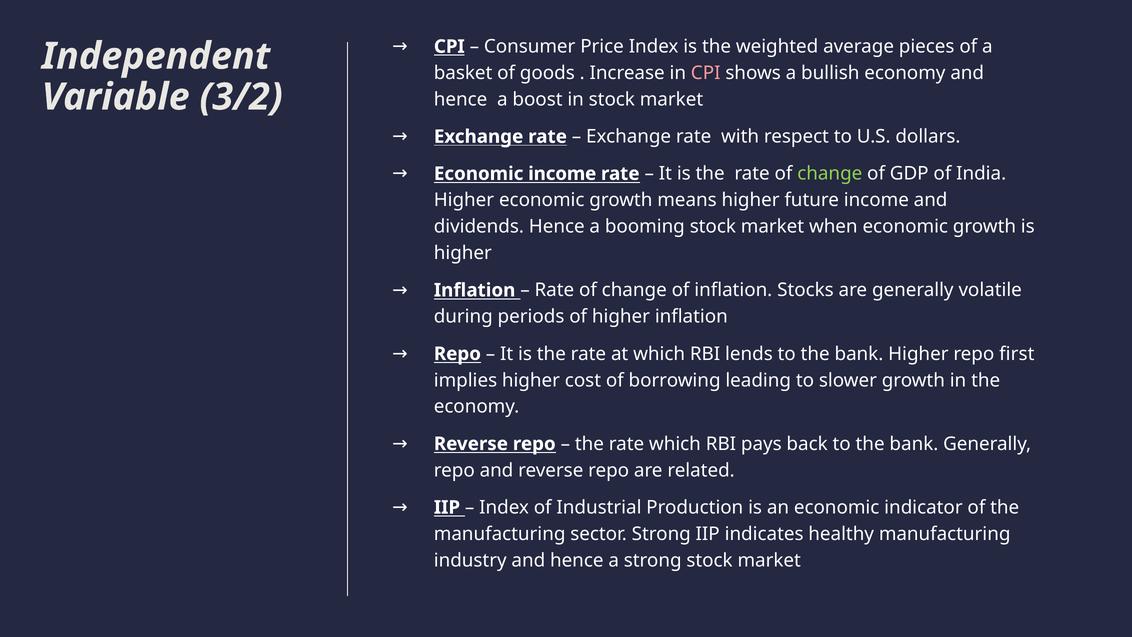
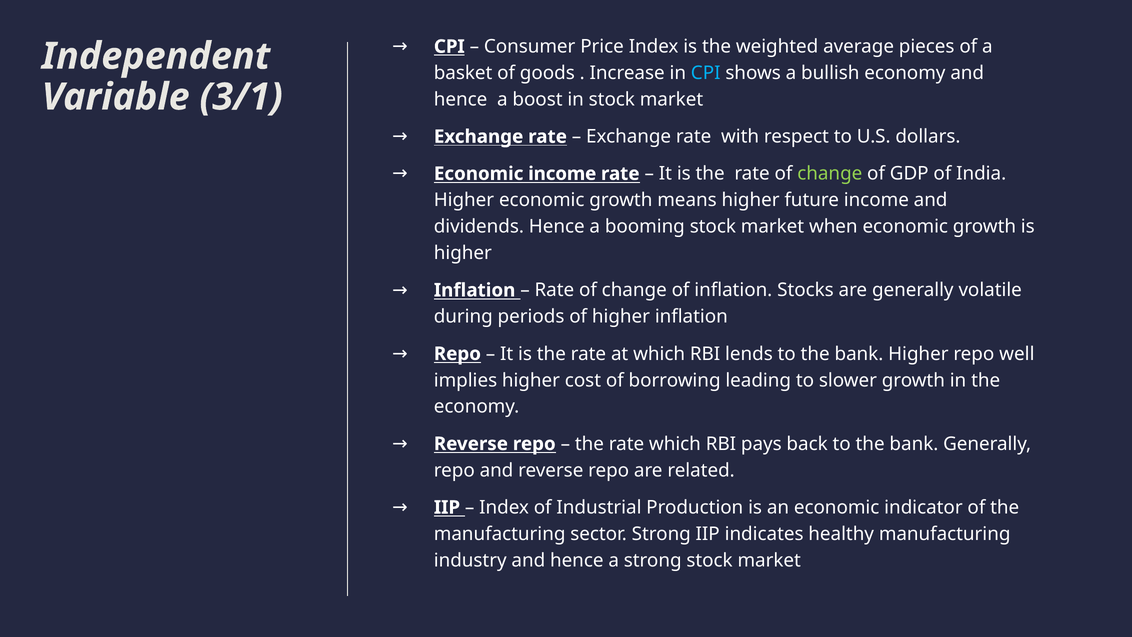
CPI at (706, 73) colour: pink -> light blue
3/2: 3/2 -> 3/1
first: first -> well
